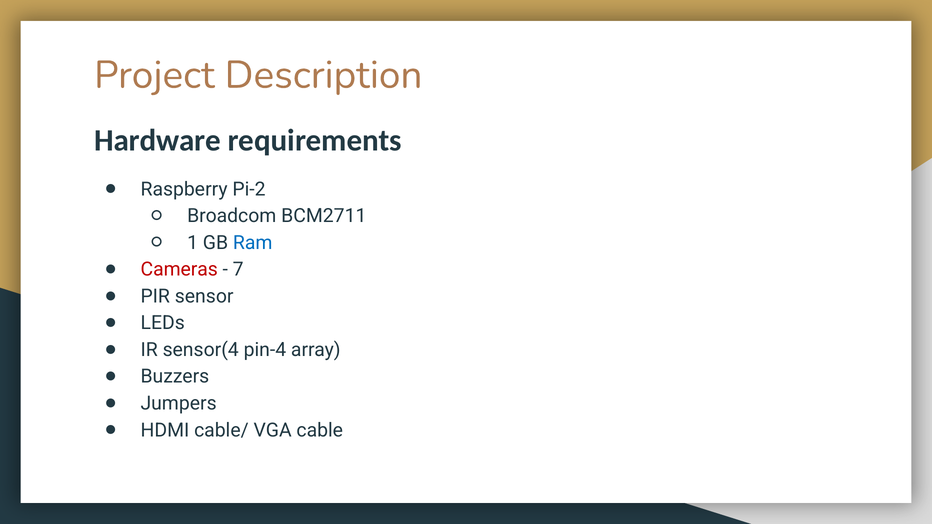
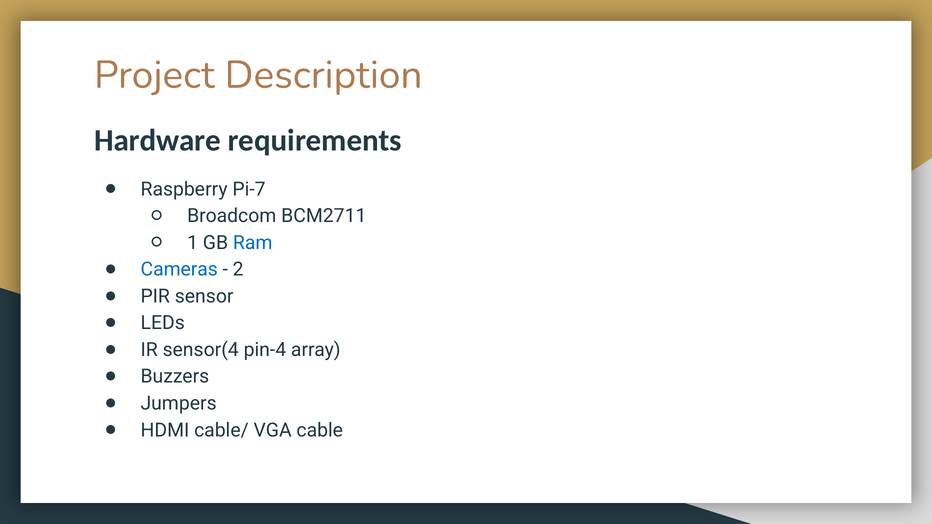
Pi-2: Pi-2 -> Pi-7
Cameras colour: red -> blue
7: 7 -> 2
